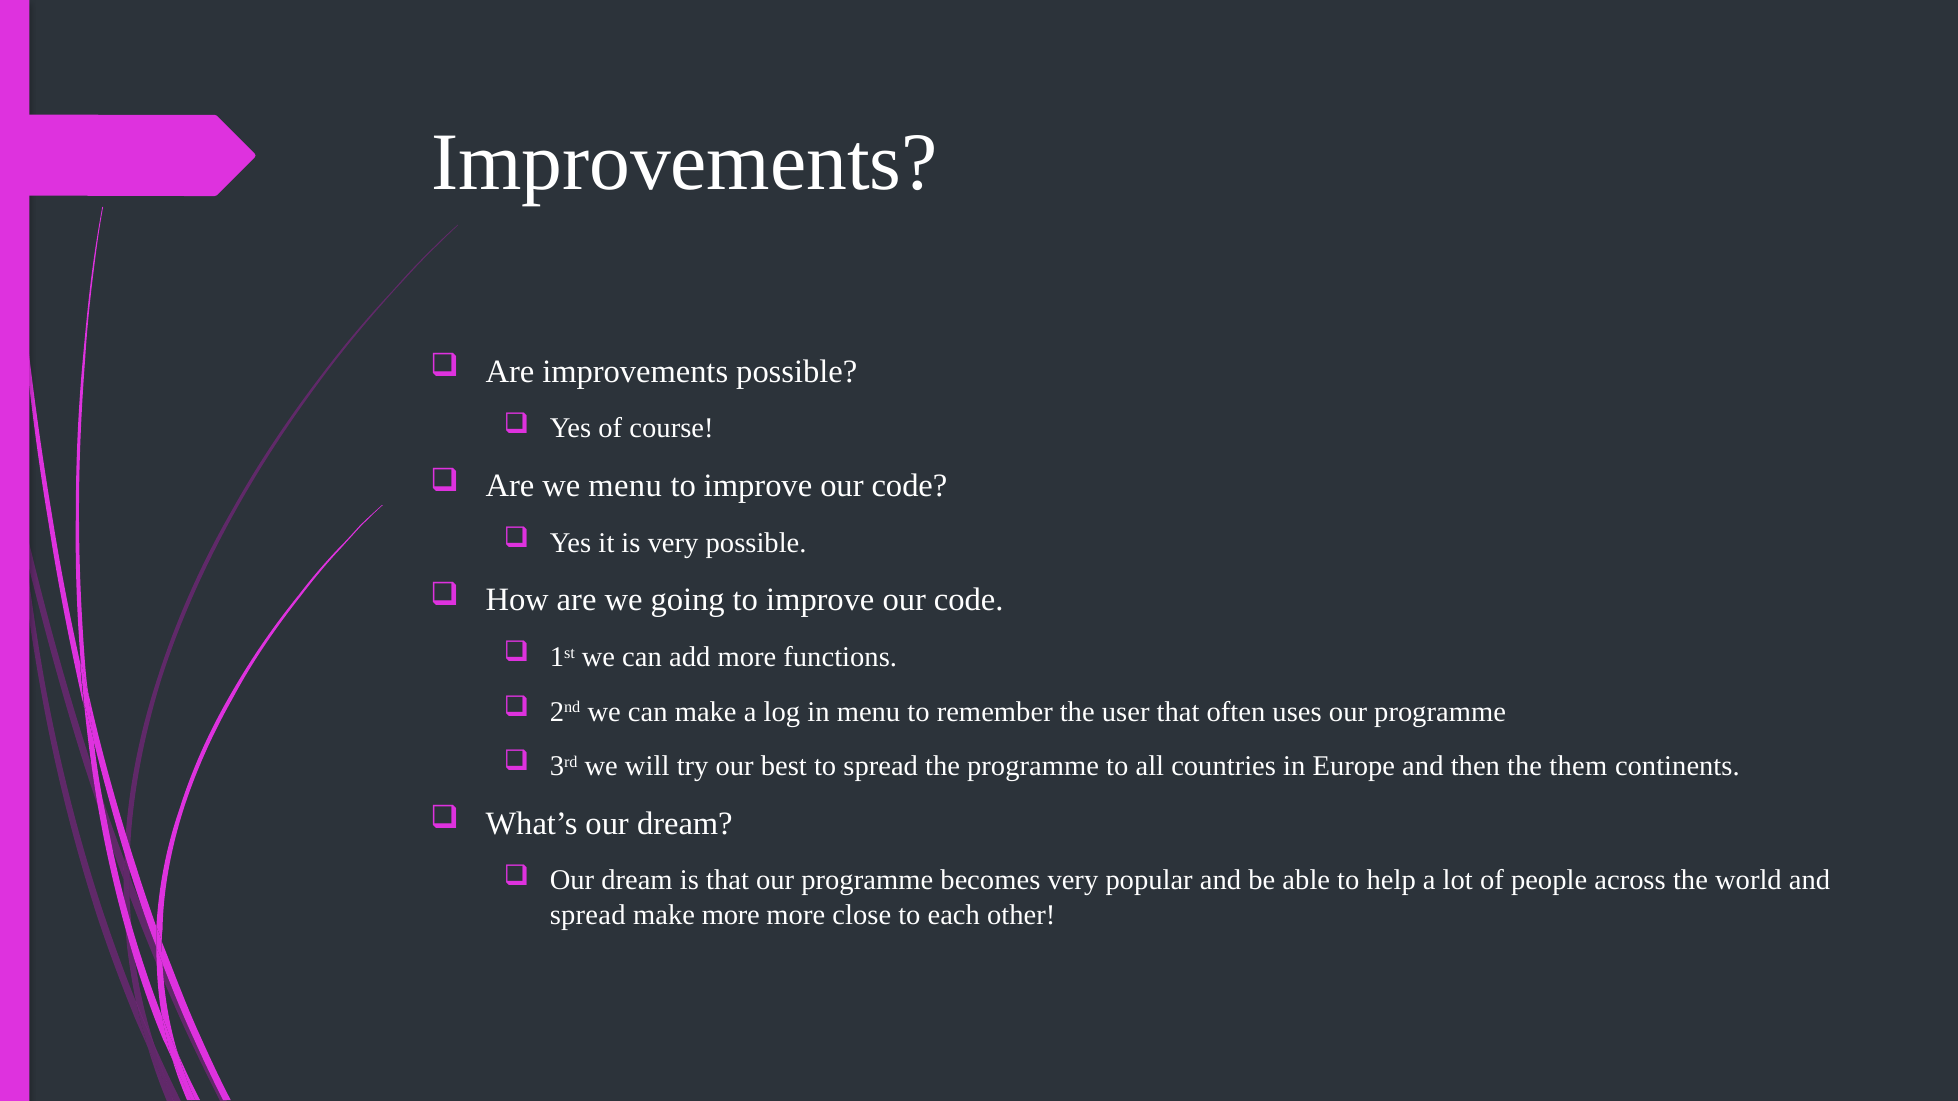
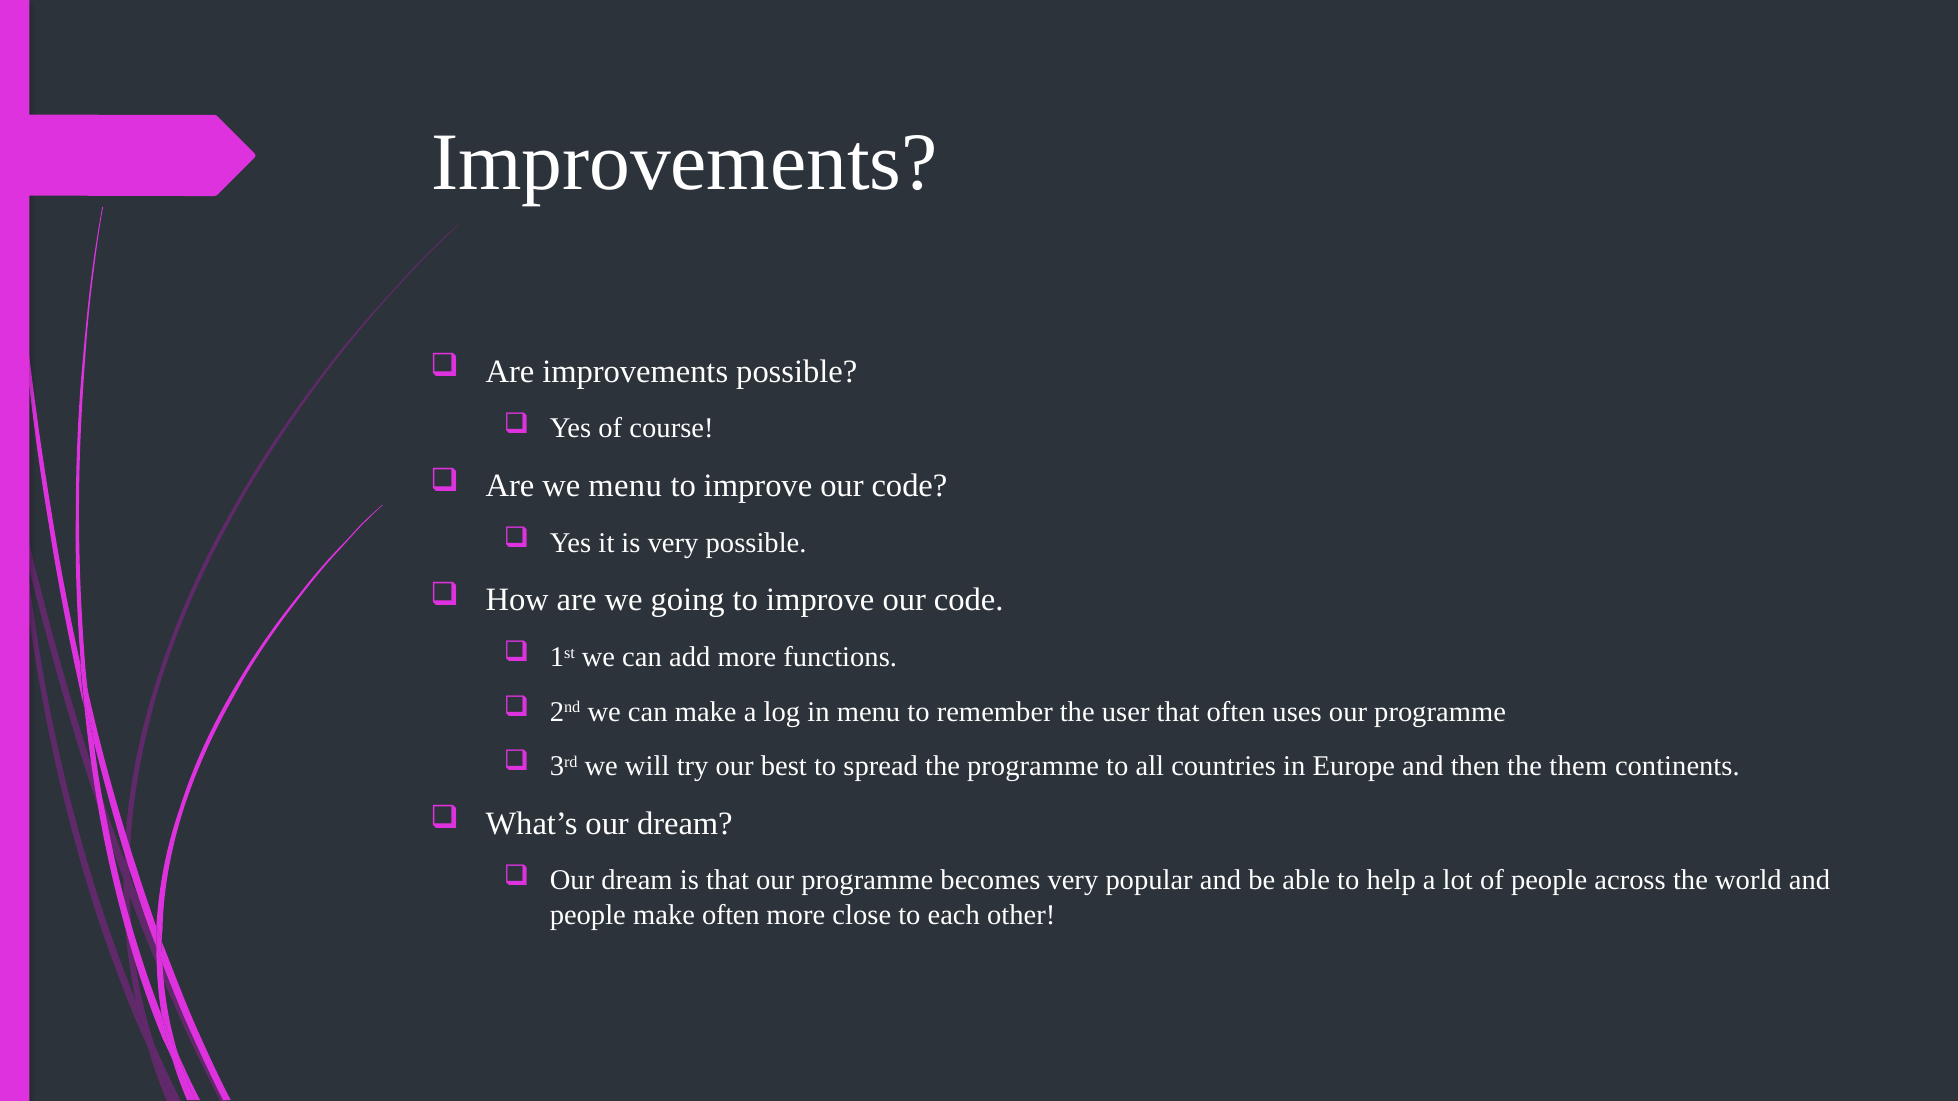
spread at (588, 915): spread -> people
make more: more -> often
